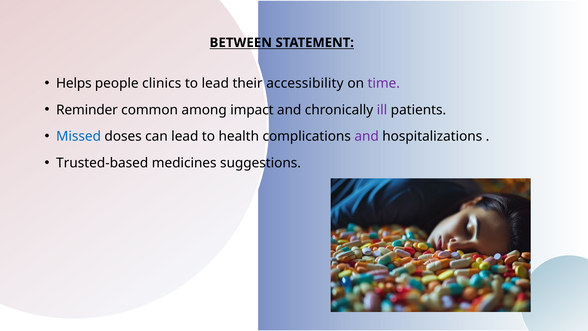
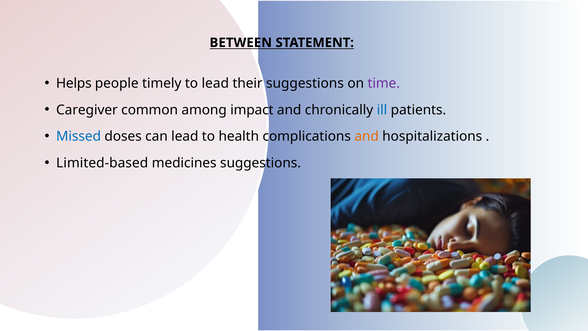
clinics: clinics -> timely
their accessibility: accessibility -> suggestions
Reminder: Reminder -> Caregiver
ill colour: purple -> blue
and at (367, 136) colour: purple -> orange
Trusted-based: Trusted-based -> Limited-based
